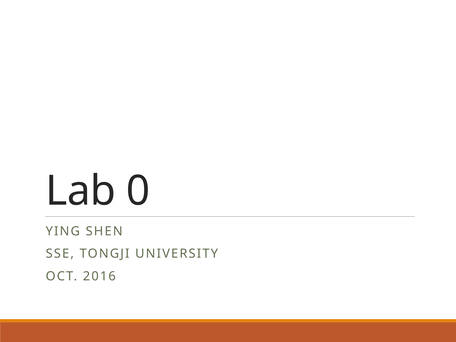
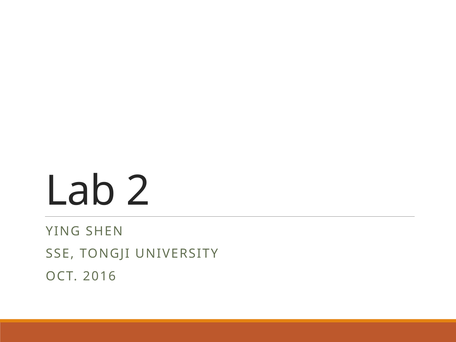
0: 0 -> 2
